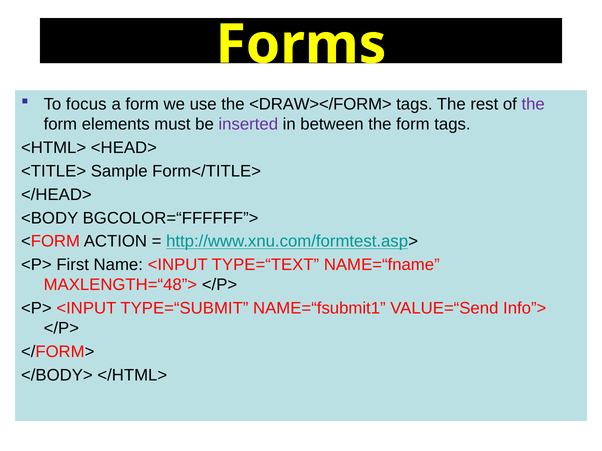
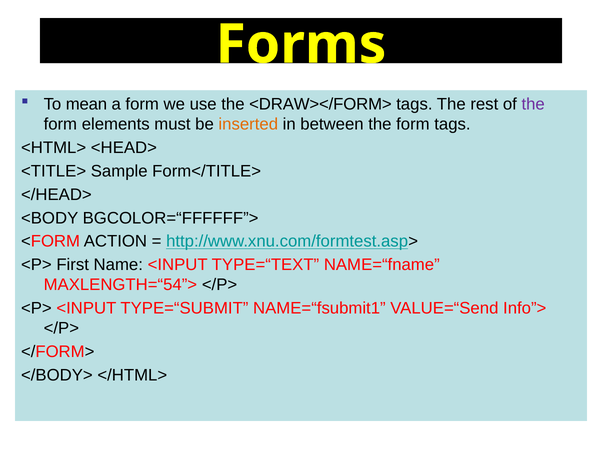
focus: focus -> mean
inserted colour: purple -> orange
MAXLENGTH=“48”>: MAXLENGTH=“48”> -> MAXLENGTH=“54”>
